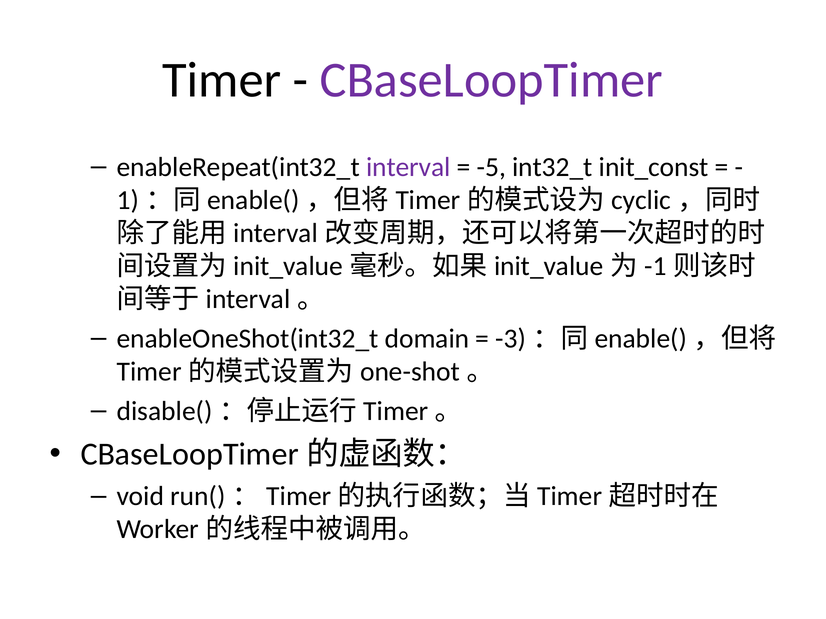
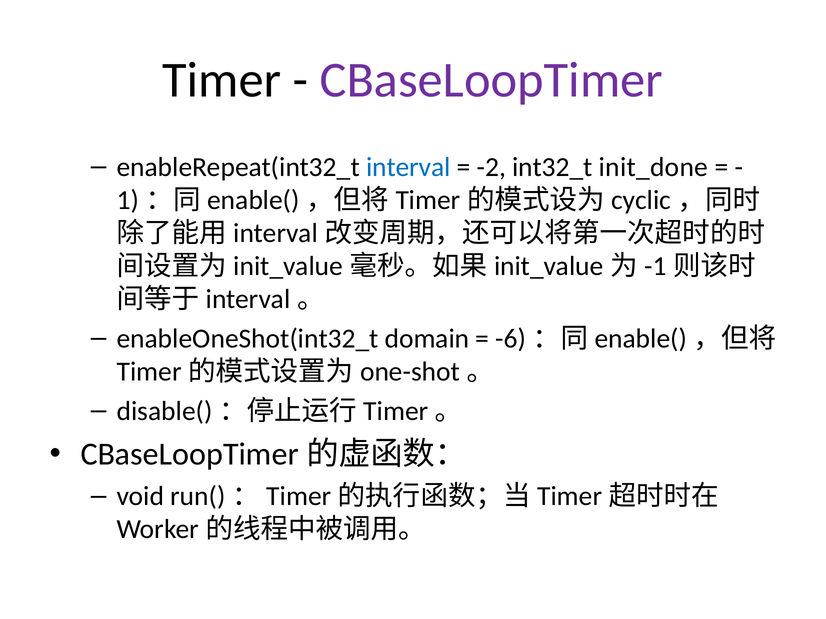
interval colour: purple -> blue
-5: -5 -> -2
init_const: init_const -> init_done
-3: -3 -> -6
